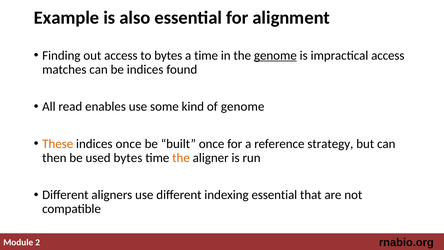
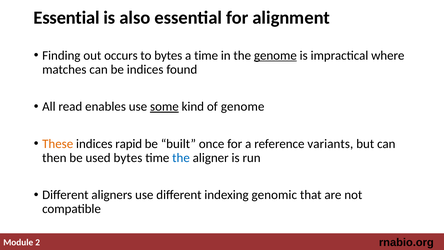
Example at (67, 18): Example -> Essential
out access: access -> occurs
impractical access: access -> where
some underline: none -> present
indices once: once -> rapid
strategy: strategy -> variants
the at (181, 158) colour: orange -> blue
indexing essential: essential -> genomic
